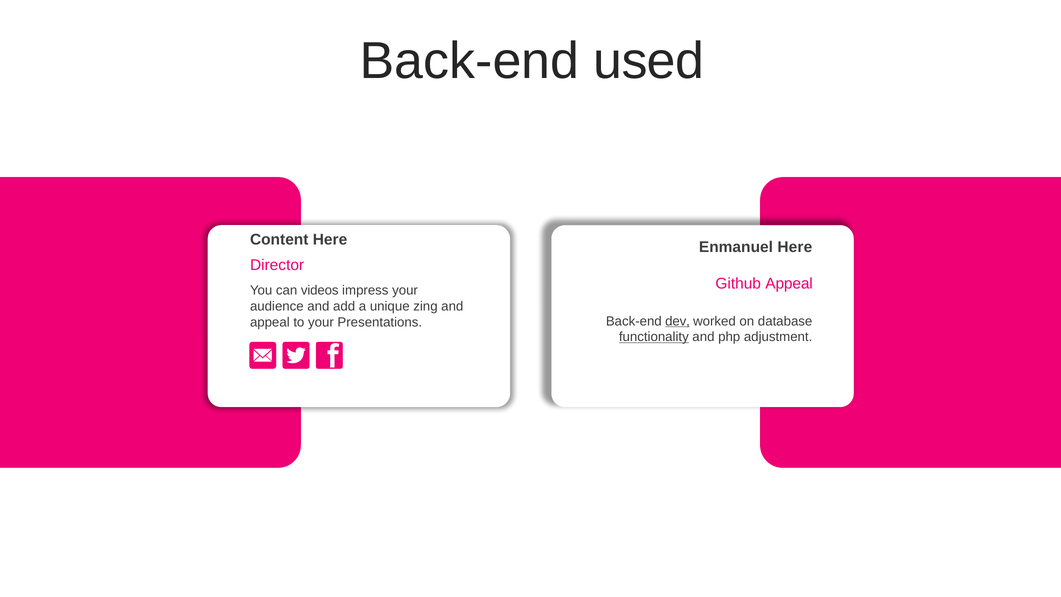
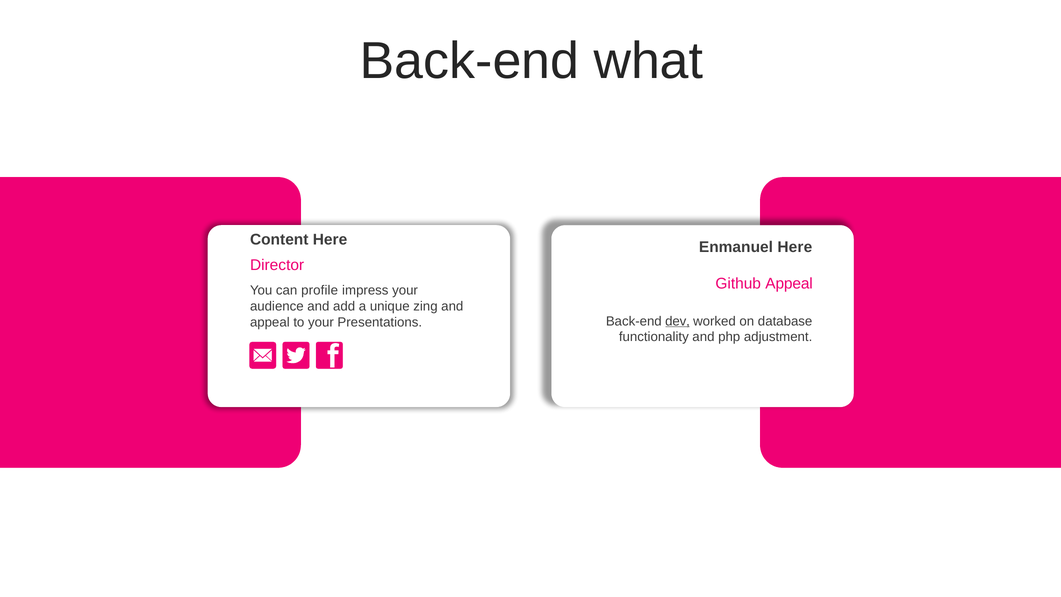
used: used -> what
videos: videos -> profile
functionality underline: present -> none
